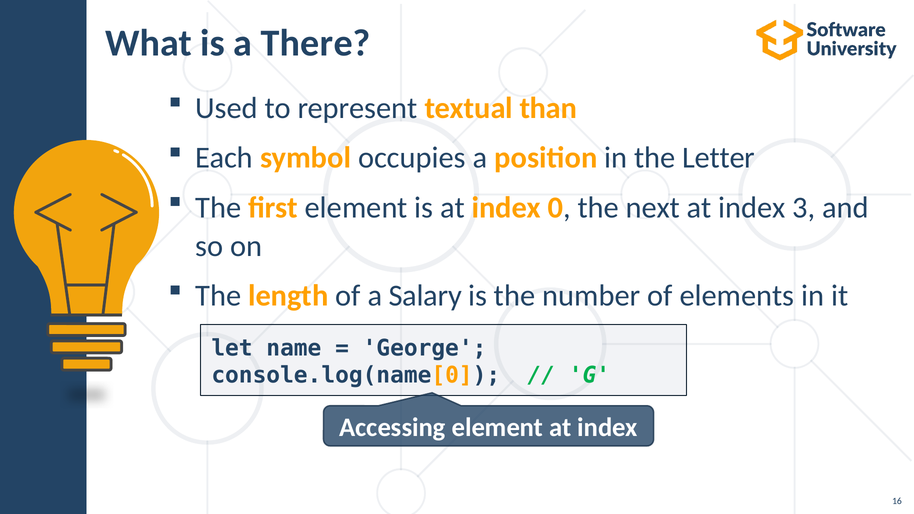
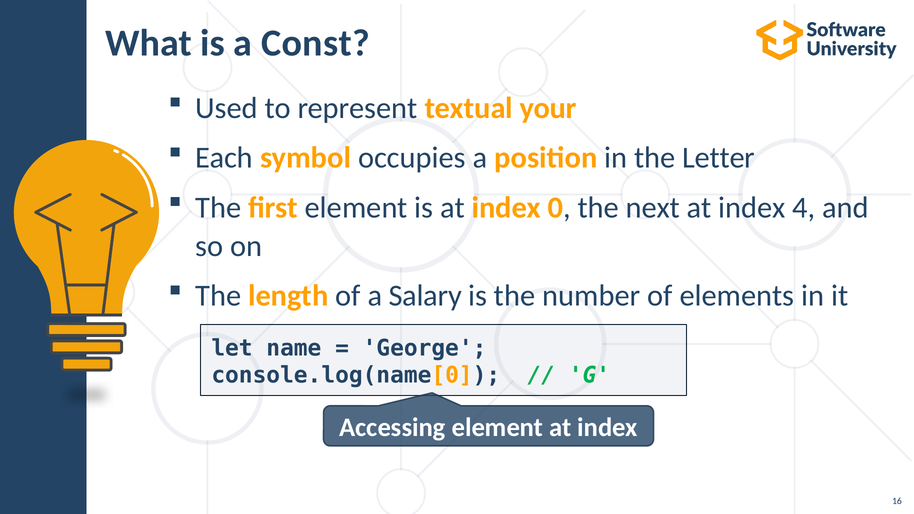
There: There -> Const
than: than -> your
3: 3 -> 4
